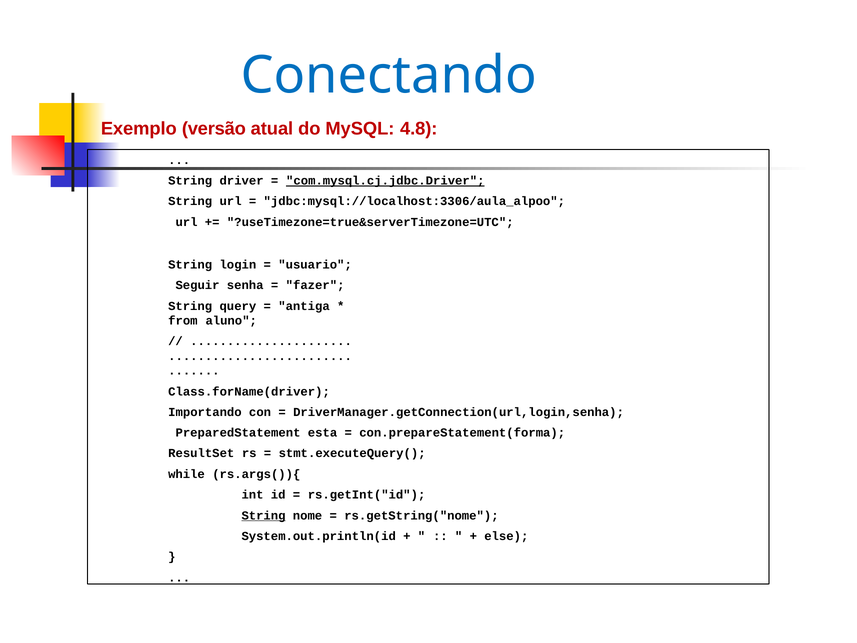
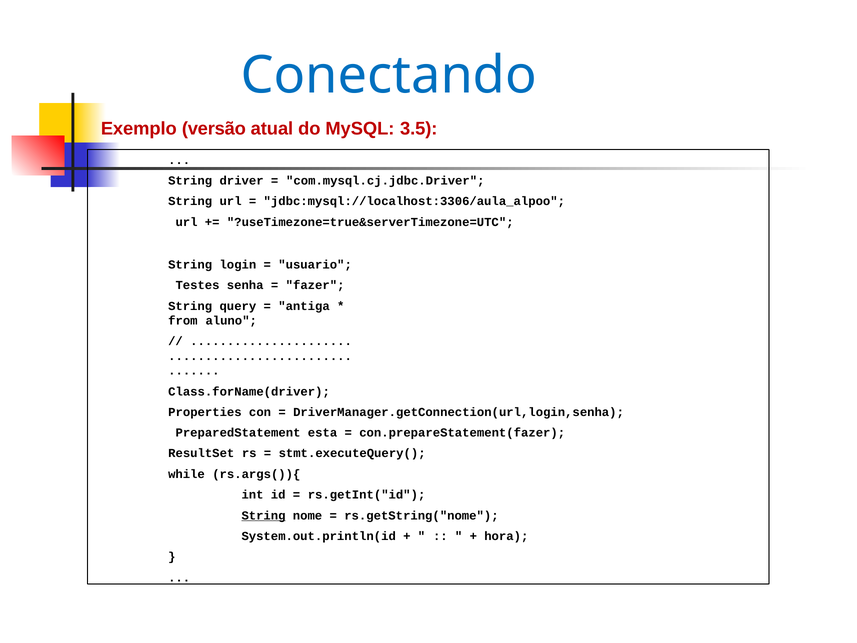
4.8: 4.8 -> 3.5
com.mysql.cj.jdbc.Driver underline: present -> none
Seguir: Seguir -> Testes
Importando: Importando -> Properties
con.prepareStatement(forma: con.prepareStatement(forma -> con.prepareStatement(fazer
else: else -> hora
